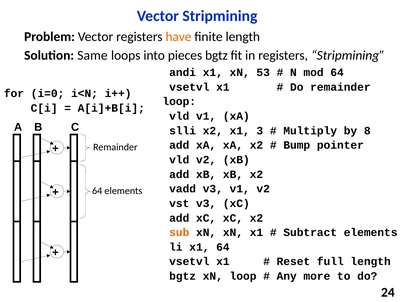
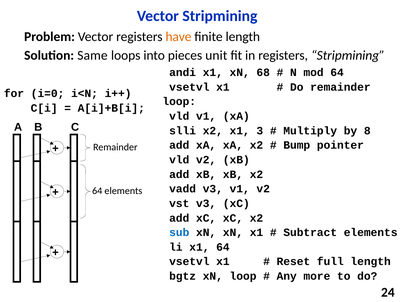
pieces bgtz: bgtz -> unit
53: 53 -> 68
sub colour: orange -> blue
